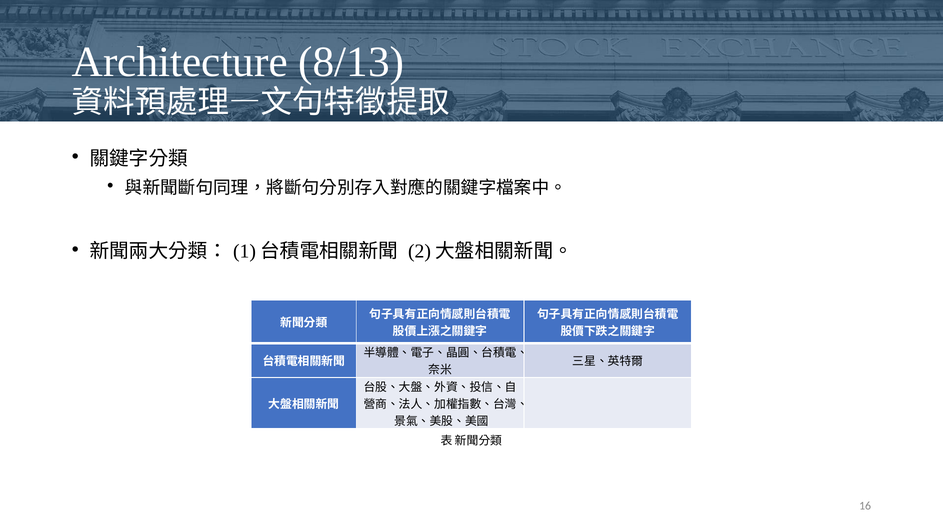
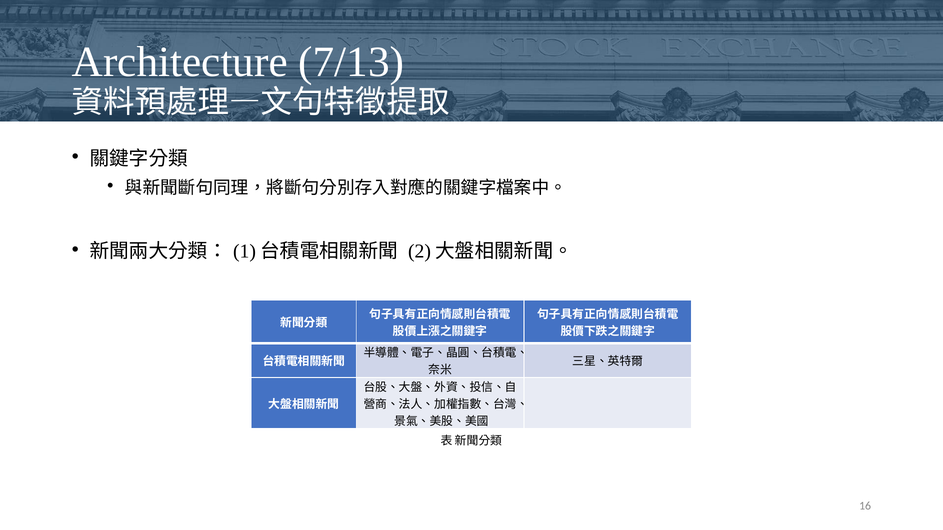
8/13: 8/13 -> 7/13
